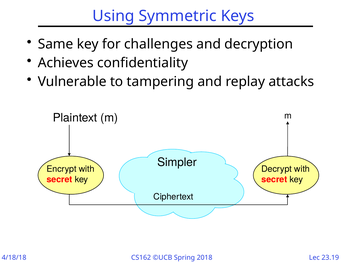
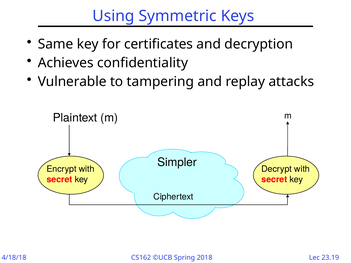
challenges: challenges -> certificates
